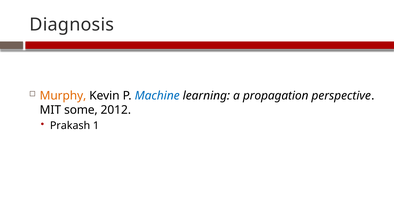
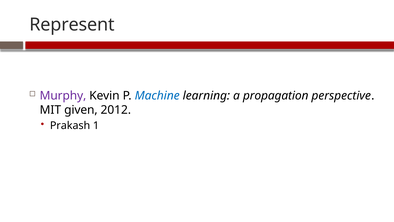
Diagnosis: Diagnosis -> Represent
Murphy colour: orange -> purple
some: some -> given
